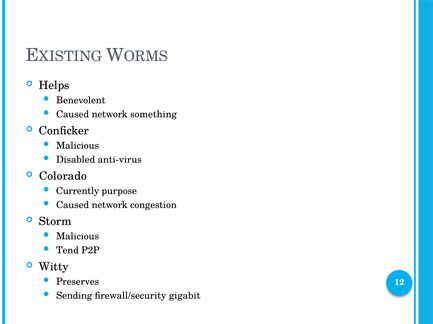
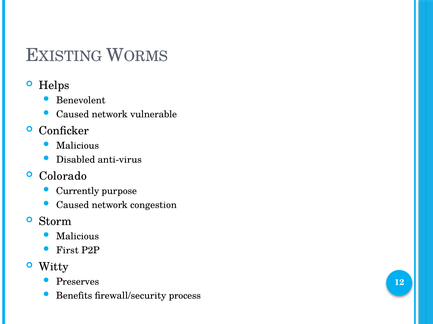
something: something -> vulnerable
Tend: Tend -> First
Sending: Sending -> Benefits
gigabit: gigabit -> process
